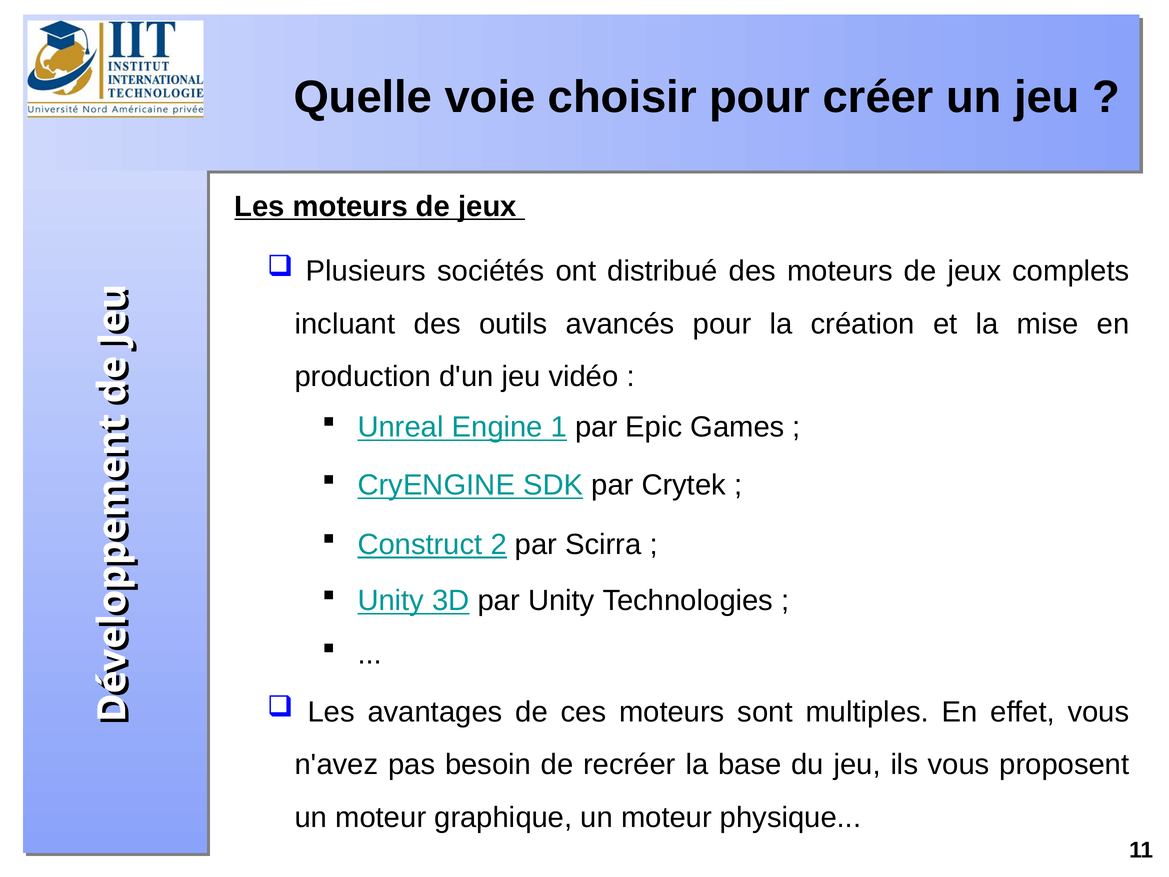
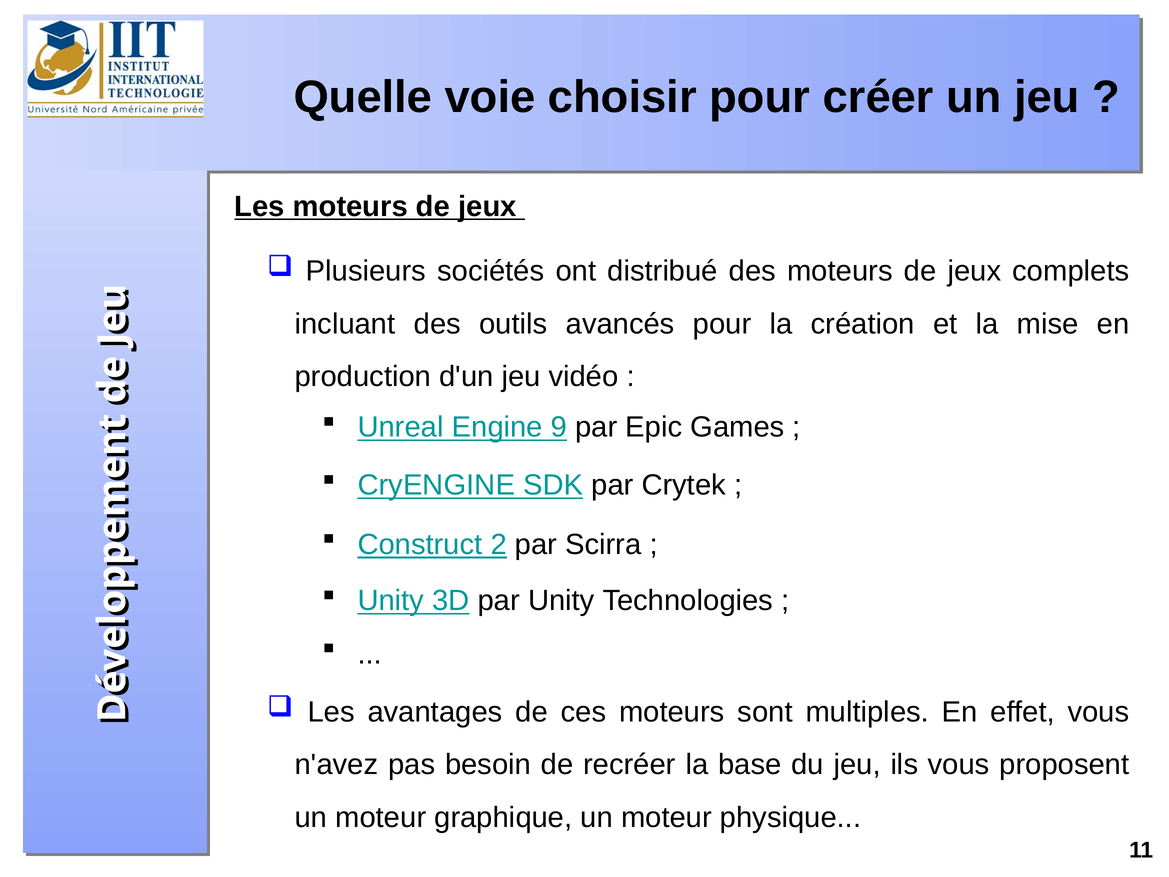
1: 1 -> 9
